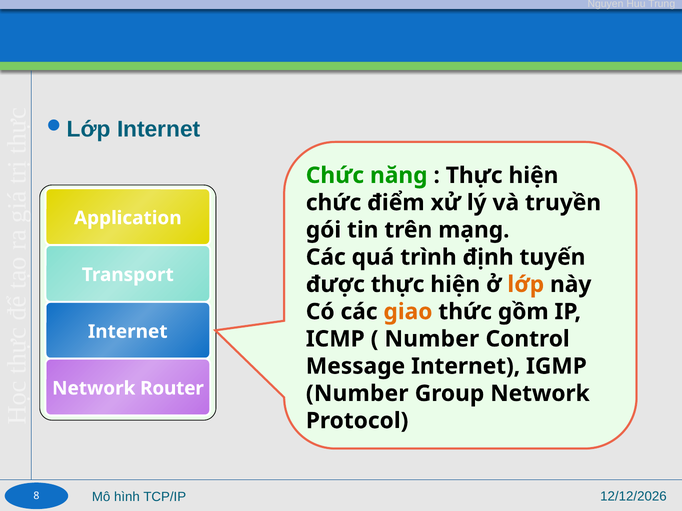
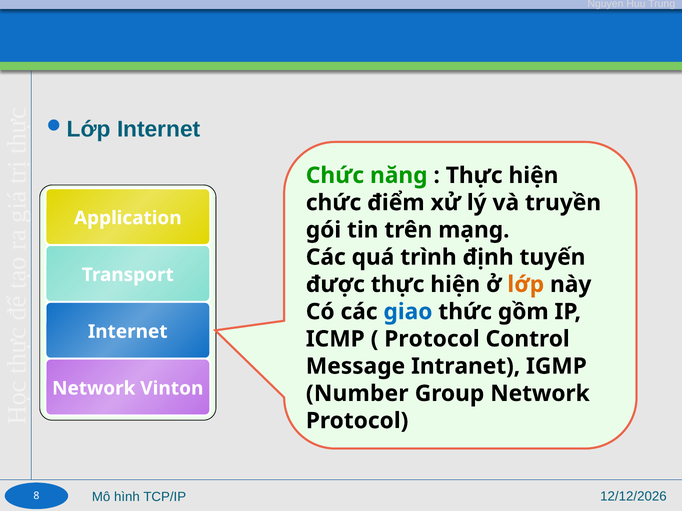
giao colour: orange -> blue
Number at (432, 339): Number -> Protocol
Message Internet: Internet -> Intranet
Router: Router -> Vinton
